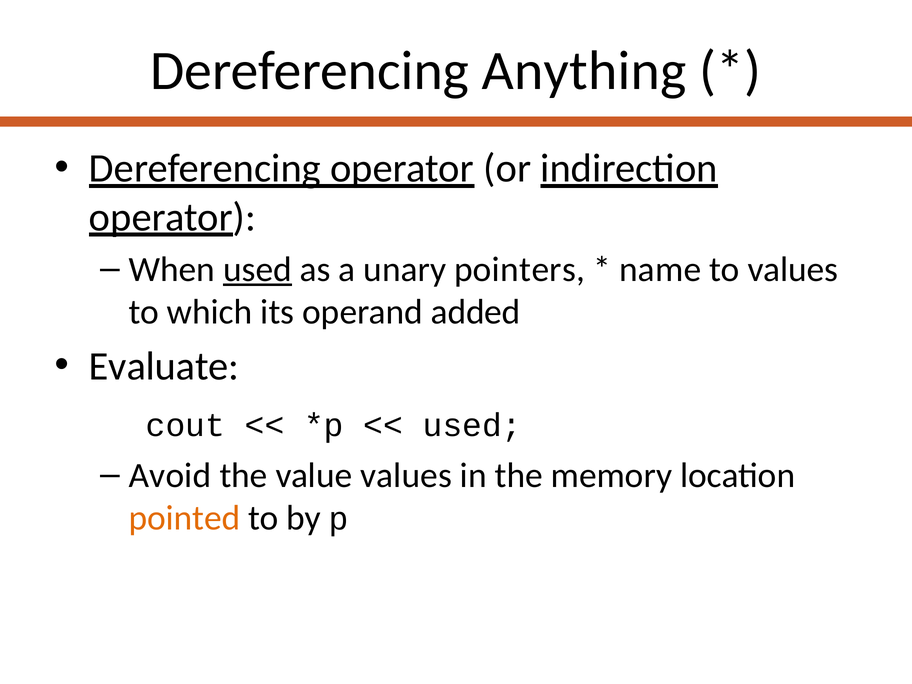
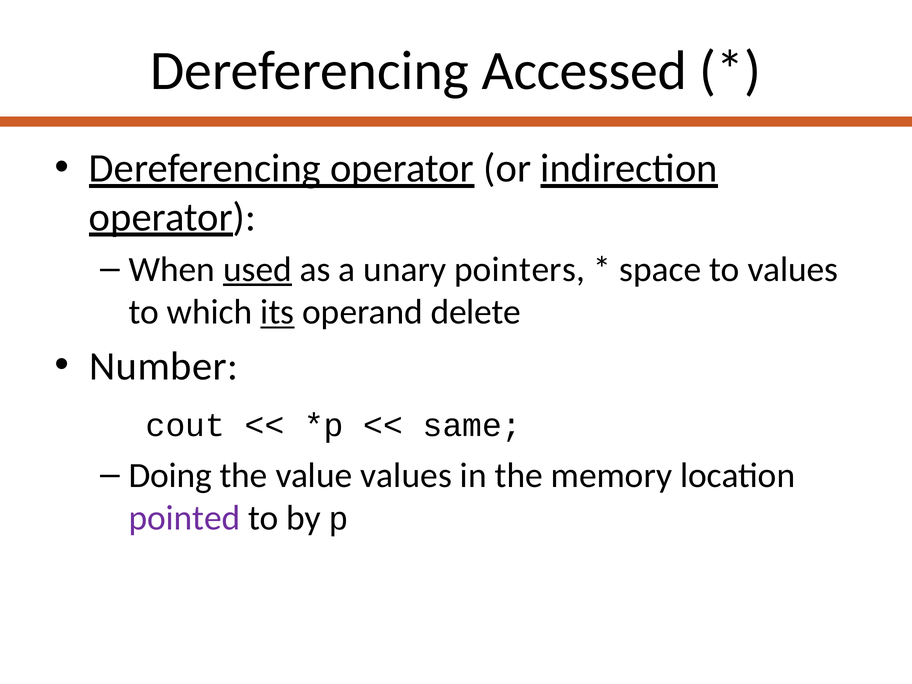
Anything: Anything -> Accessed
name: name -> space
its underline: none -> present
added: added -> delete
Evaluate: Evaluate -> Number
used at (472, 425): used -> same
Avoid: Avoid -> Doing
pointed colour: orange -> purple
